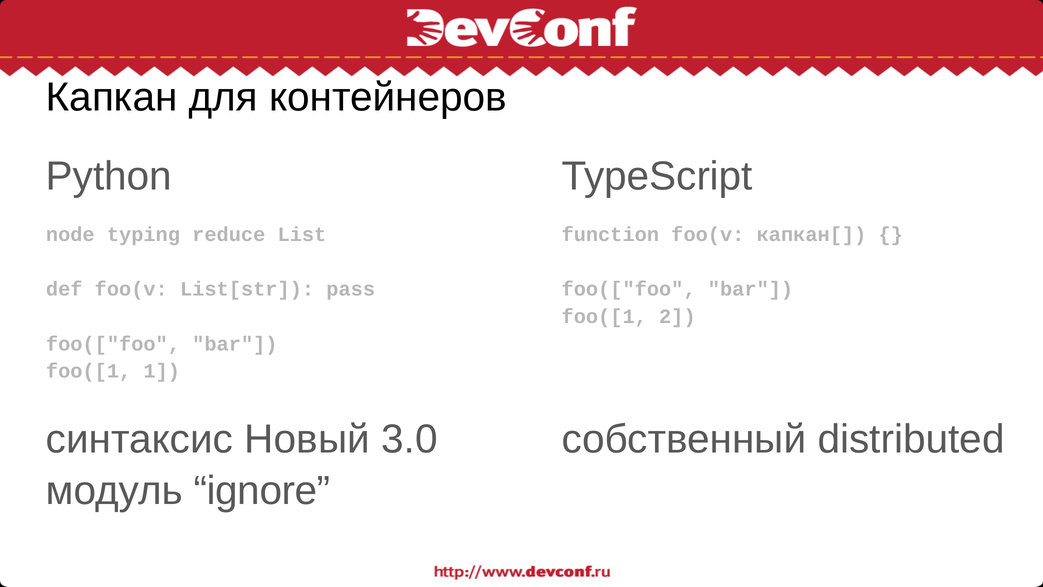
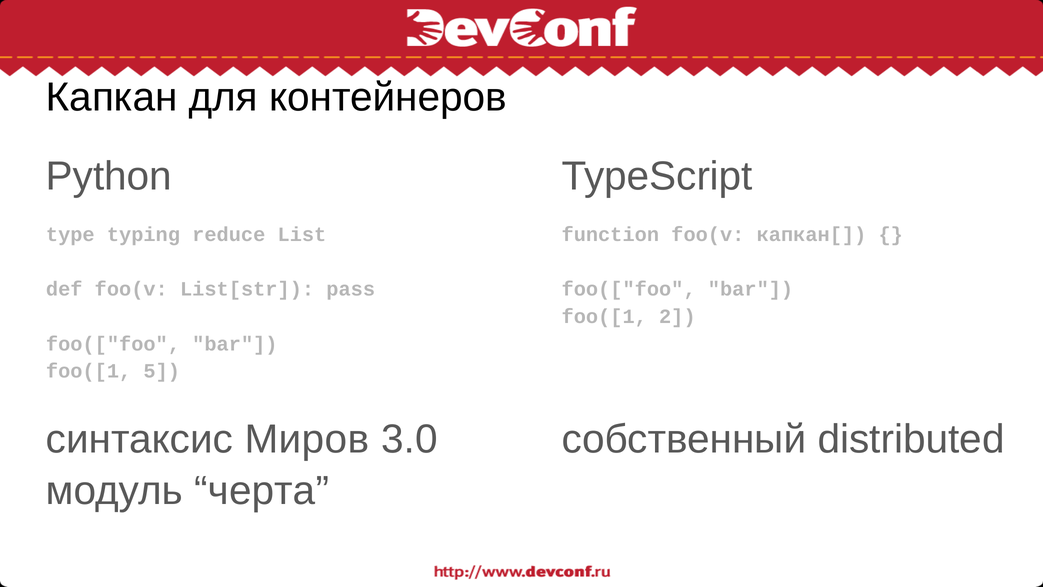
node: node -> type
1: 1 -> 5
Новый: Новый -> Миров
ignore: ignore -> черта
